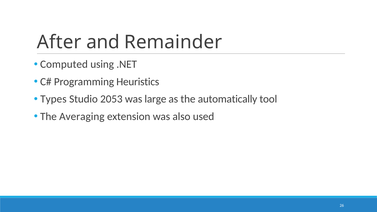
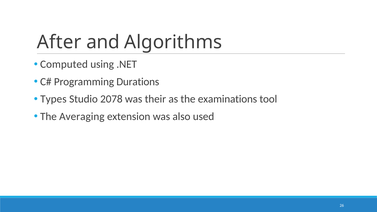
Remainder: Remainder -> Algorithms
Heuristics: Heuristics -> Durations
2053: 2053 -> 2078
large: large -> their
automatically: automatically -> examinations
